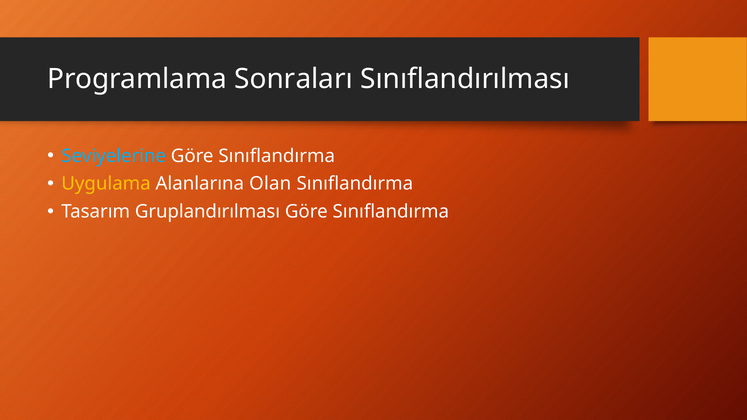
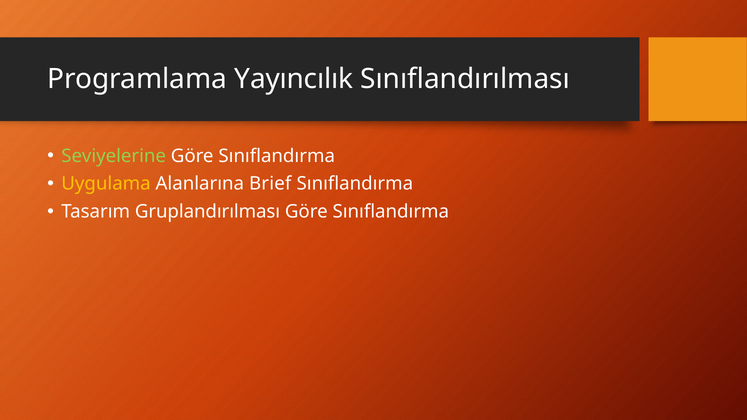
Sonraları: Sonraları -> Yayıncılık
Seviyelerine colour: light blue -> light green
Olan: Olan -> Brief
